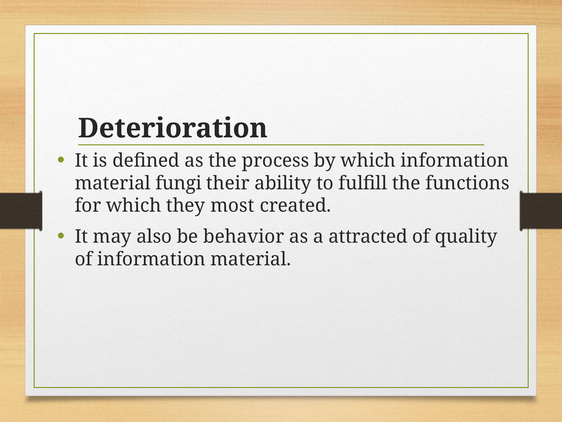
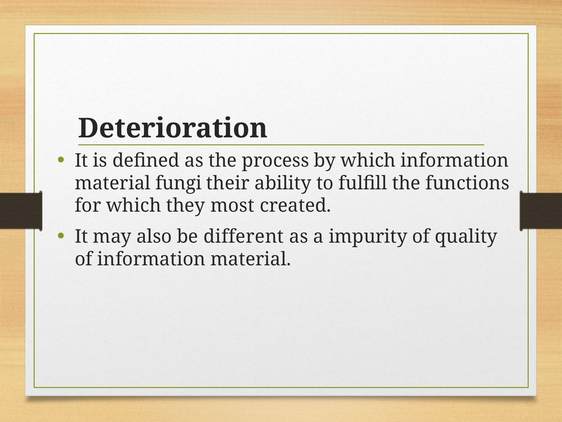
behavior: behavior -> different
attracted: attracted -> impurity
